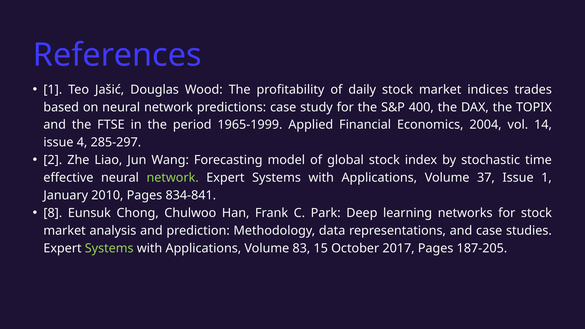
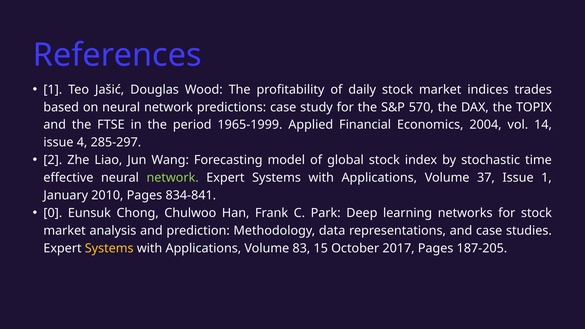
400: 400 -> 570
8: 8 -> 0
Systems at (109, 248) colour: light green -> yellow
